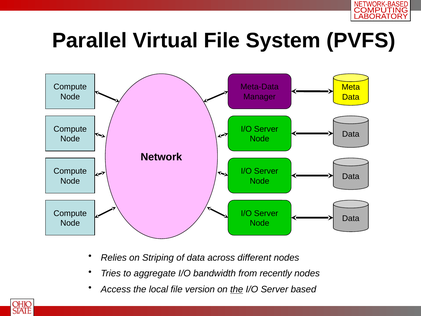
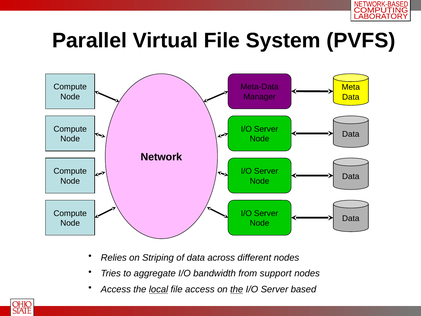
recently: recently -> support
local underline: none -> present
file version: version -> access
